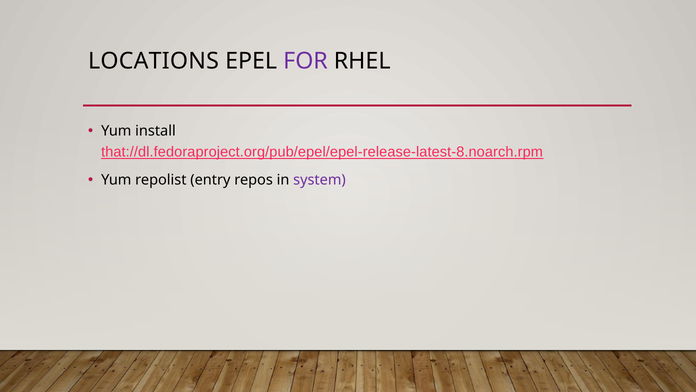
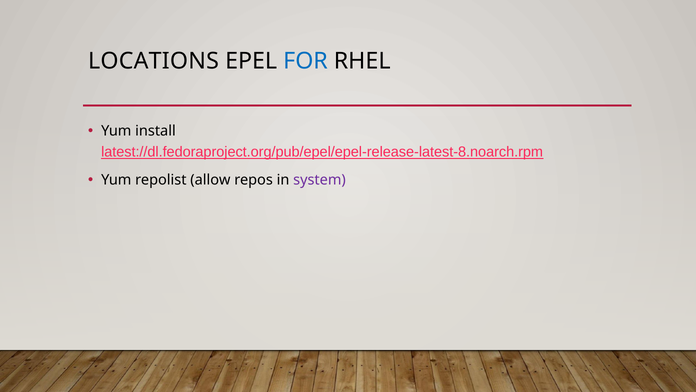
FOR colour: purple -> blue
that://dl.fedoraproject.org/pub/epel/epel-release-latest-8.noarch.rpm: that://dl.fedoraproject.org/pub/epel/epel-release-latest-8.noarch.rpm -> latest://dl.fedoraproject.org/pub/epel/epel-release-latest-8.noarch.rpm
entry: entry -> allow
